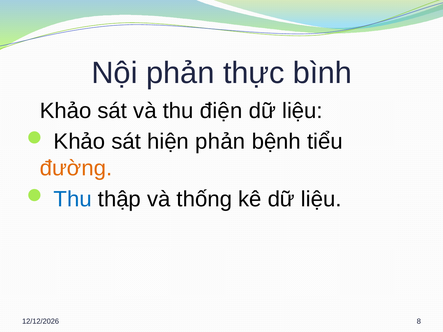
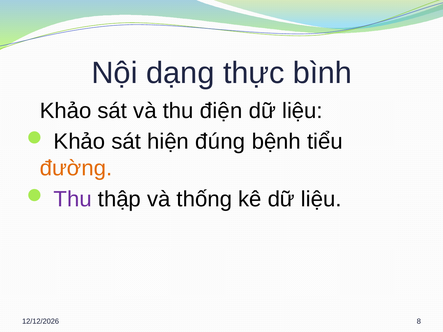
Nội phản: phản -> dạng
hiện phản: phản -> đúng
Thu at (73, 199) colour: blue -> purple
